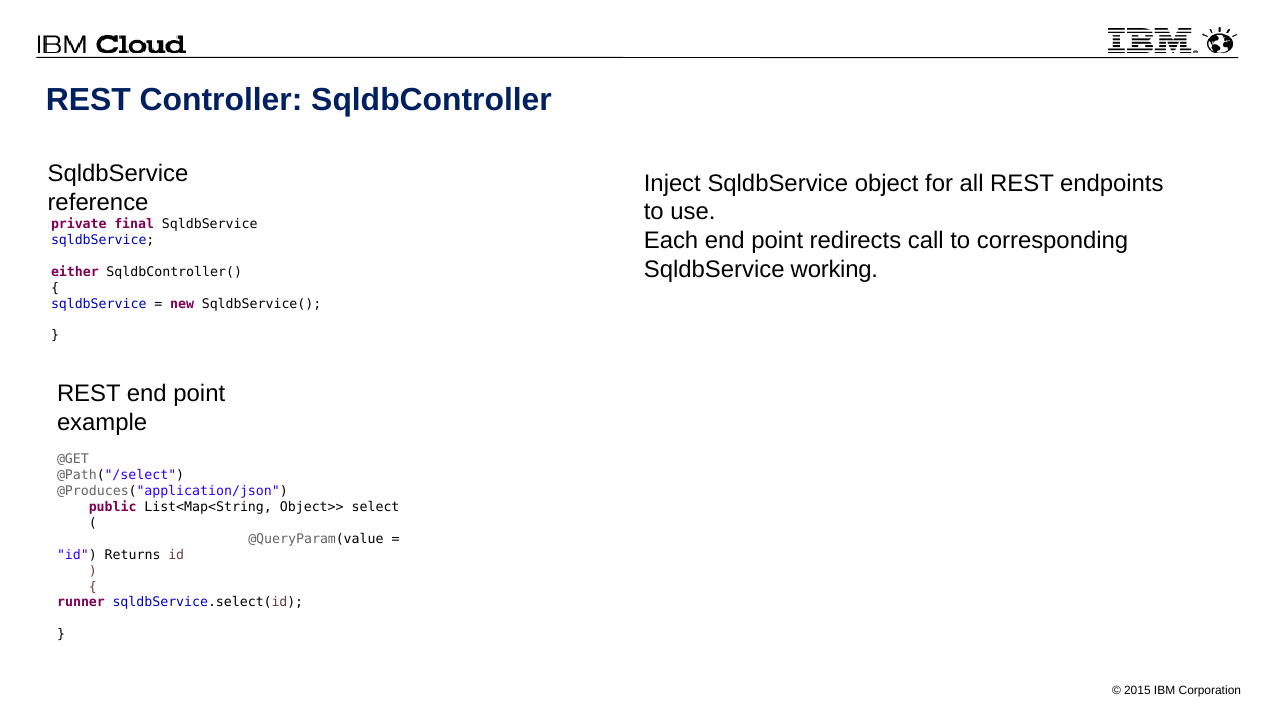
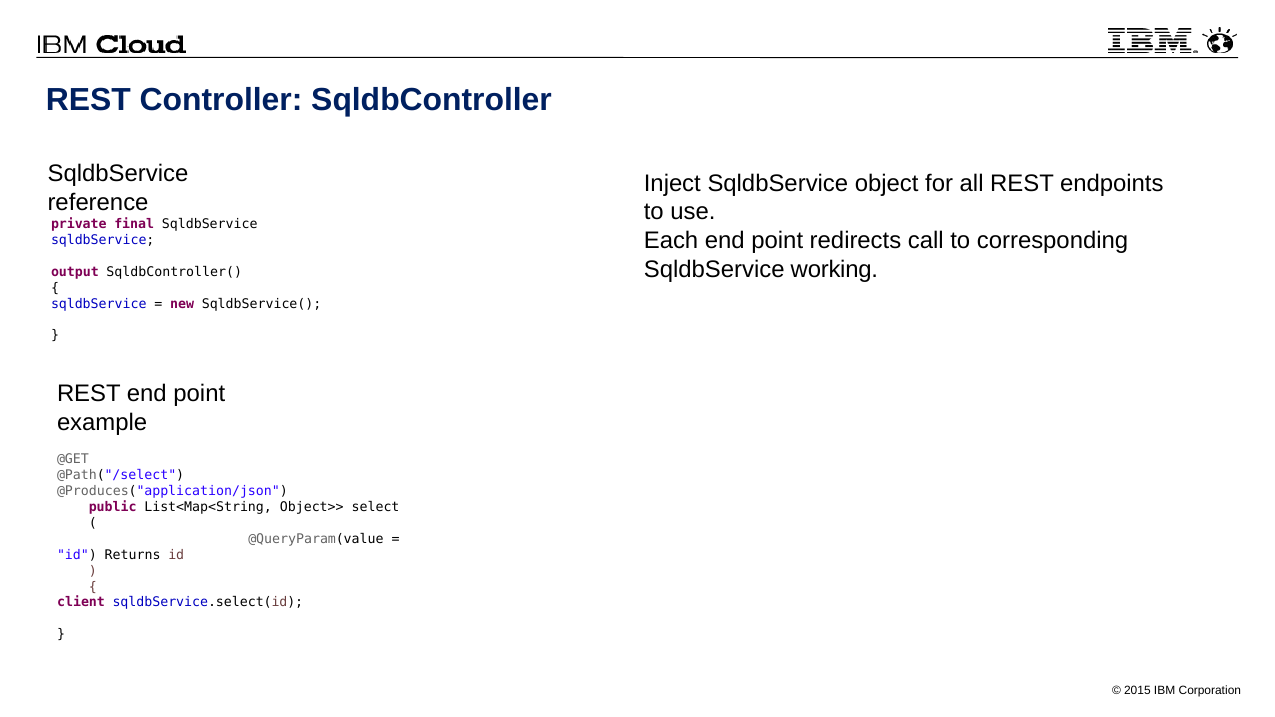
either: either -> output
runner: runner -> client
